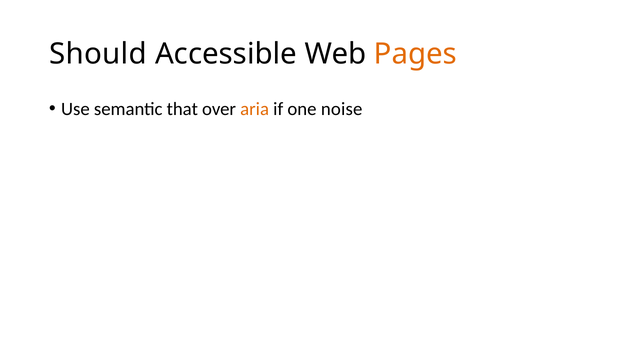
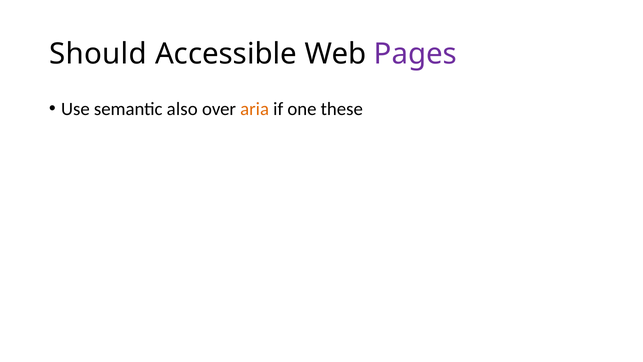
Pages colour: orange -> purple
that: that -> also
noise: noise -> these
